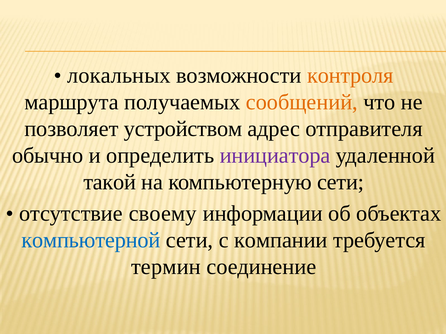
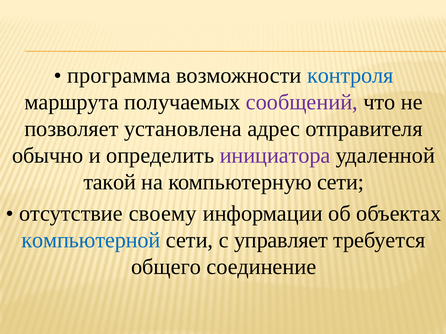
локальных: локальных -> программа
контроля colour: orange -> blue
сообщений colour: orange -> purple
устройством: устройством -> установлена
компании: компании -> управляет
термин: термин -> общего
